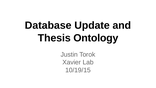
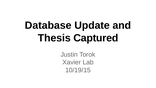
Ontology: Ontology -> Captured
